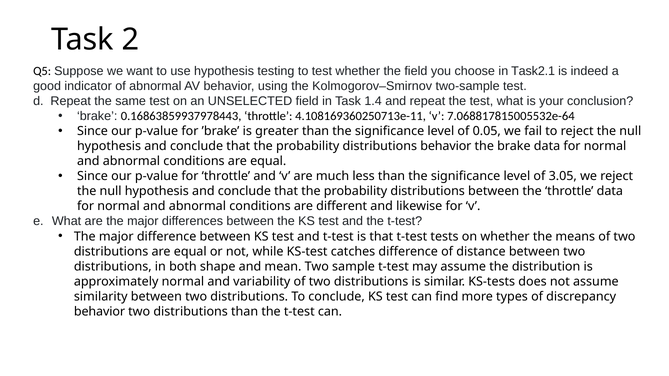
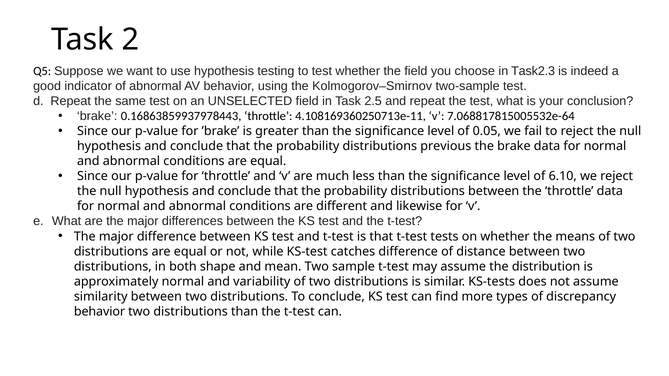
Task2.1: Task2.1 -> Task2.3
1.4: 1.4 -> 2.5
distributions behavior: behavior -> previous
3.05: 3.05 -> 6.10
